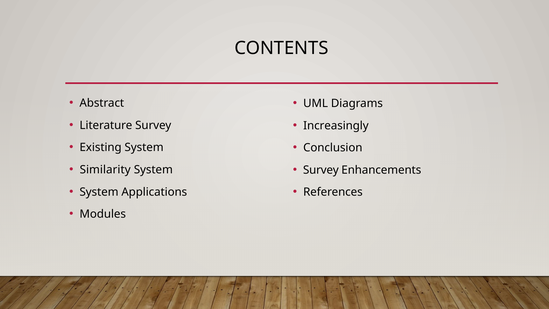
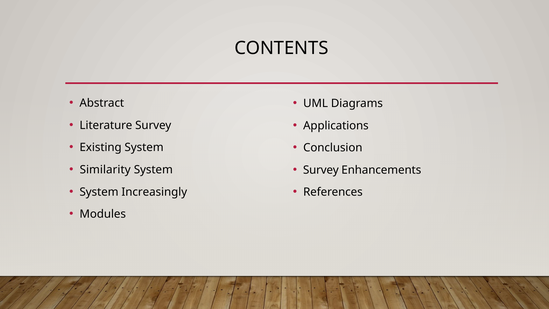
Increasingly: Increasingly -> Applications
Applications: Applications -> Increasingly
